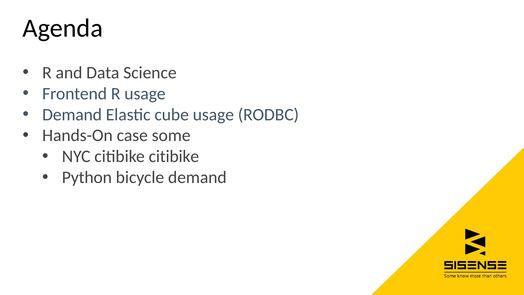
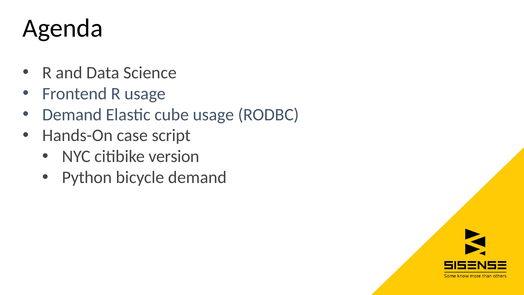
some: some -> script
citibike citibike: citibike -> version
